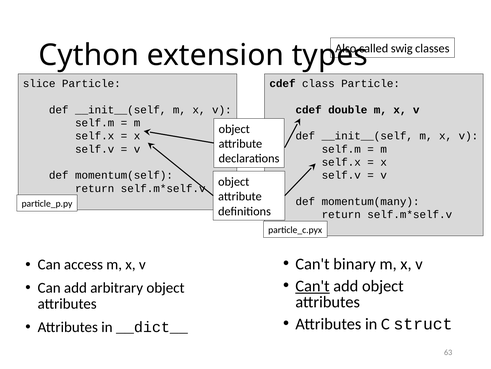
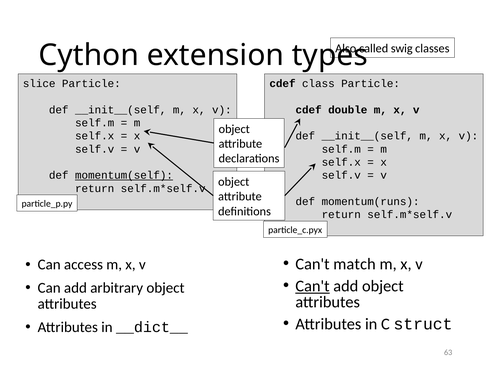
momentum(self underline: none -> present
momentum(many: momentum(many -> momentum(runs
binary: binary -> match
